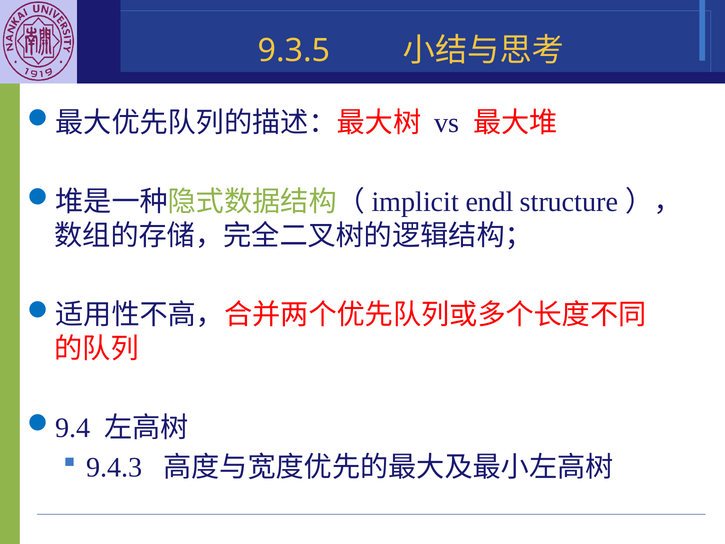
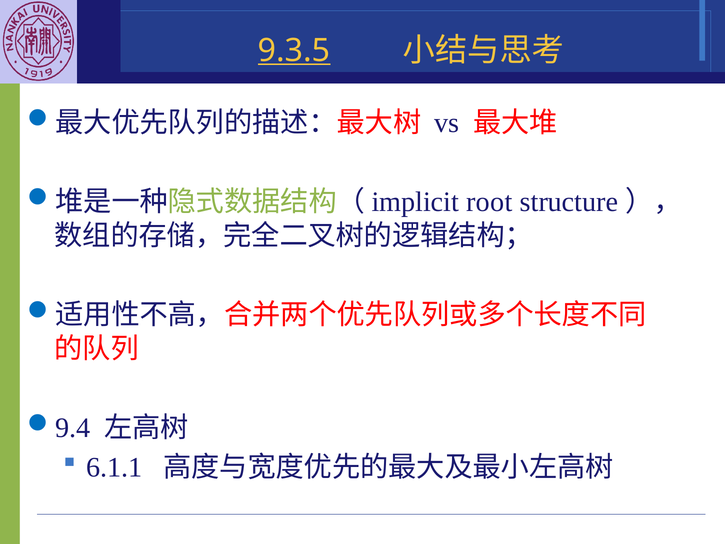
9.3.5 underline: none -> present
endl: endl -> root
9.4.3: 9.4.3 -> 6.1.1
